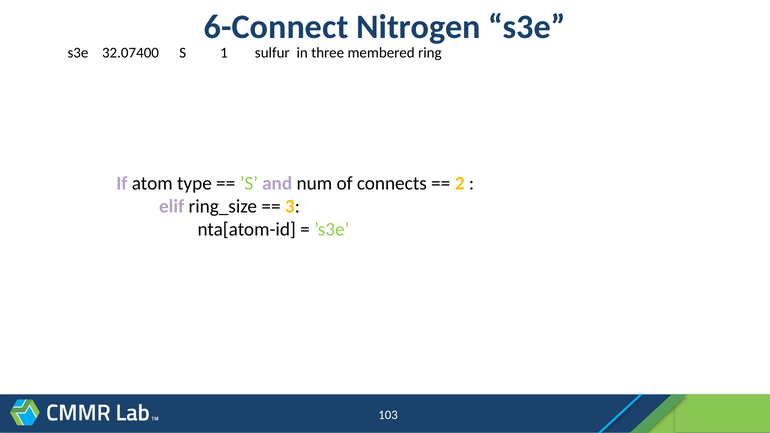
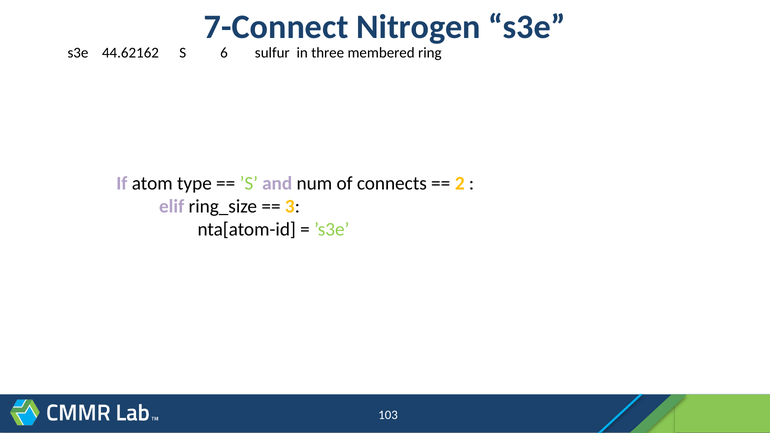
6-Connect: 6-Connect -> 7-Connect
32.07400: 32.07400 -> 44.62162
1: 1 -> 6
